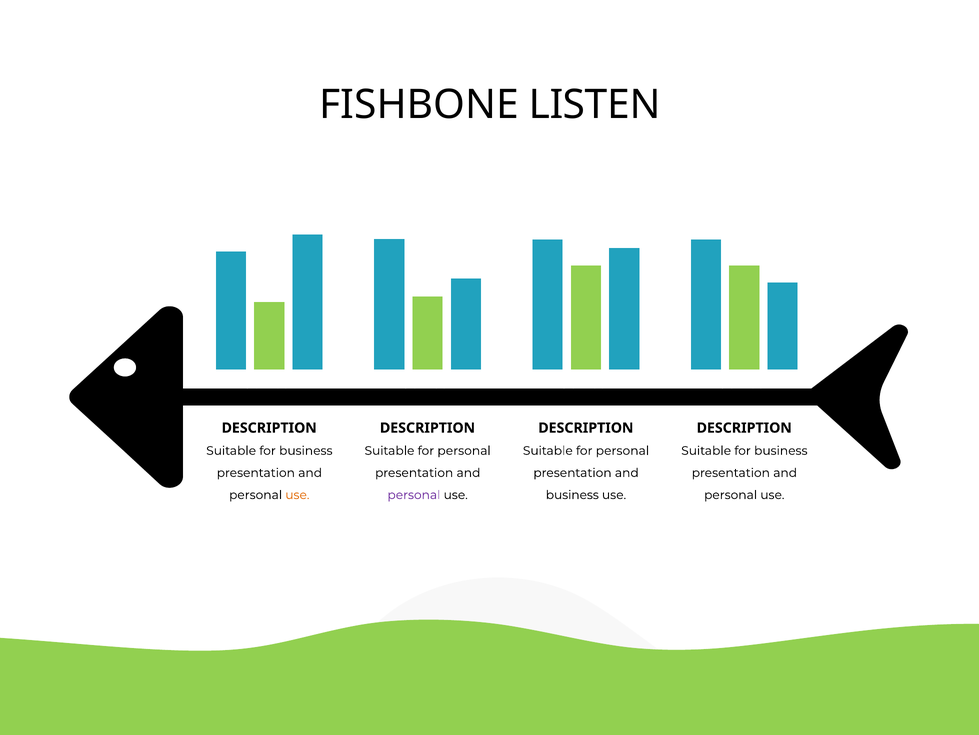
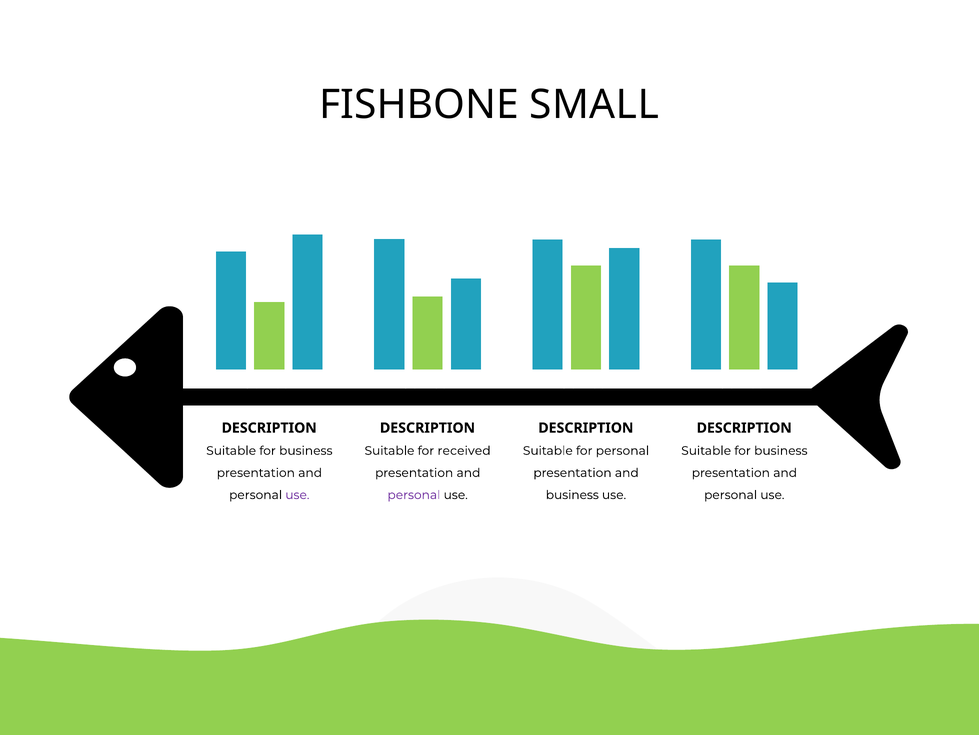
LISTEN: LISTEN -> SMALL
personal at (464, 450): personal -> received
use at (297, 494) colour: orange -> purple
